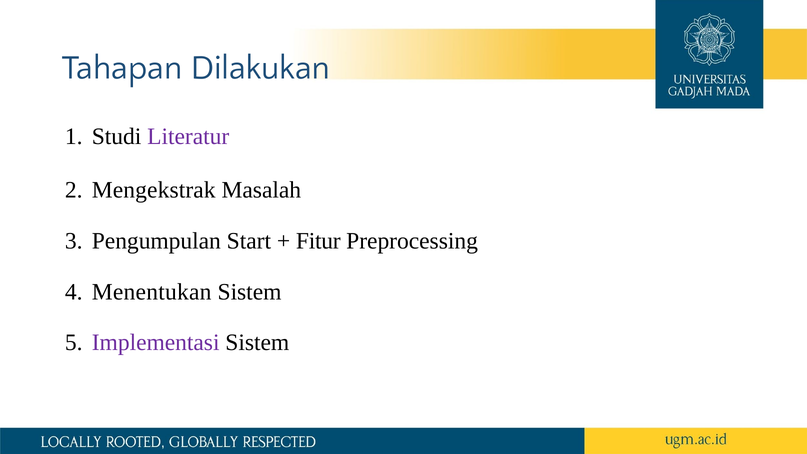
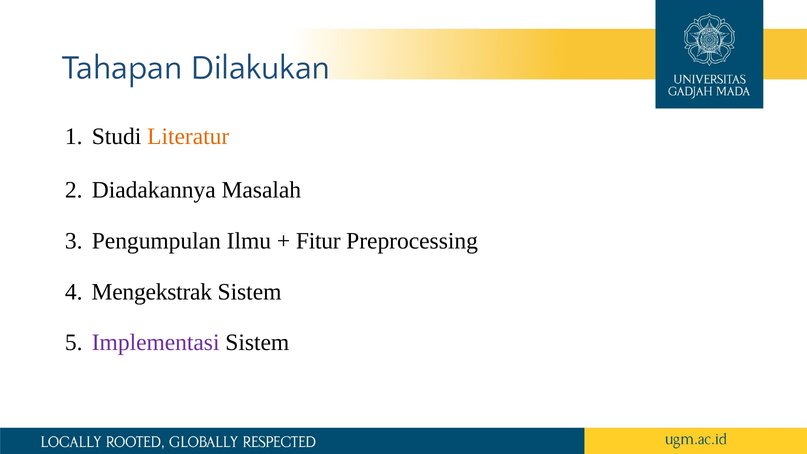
Literatur colour: purple -> orange
Mengekstrak: Mengekstrak -> Diadakannya
Start: Start -> Ilmu
Menentukan: Menentukan -> Mengekstrak
